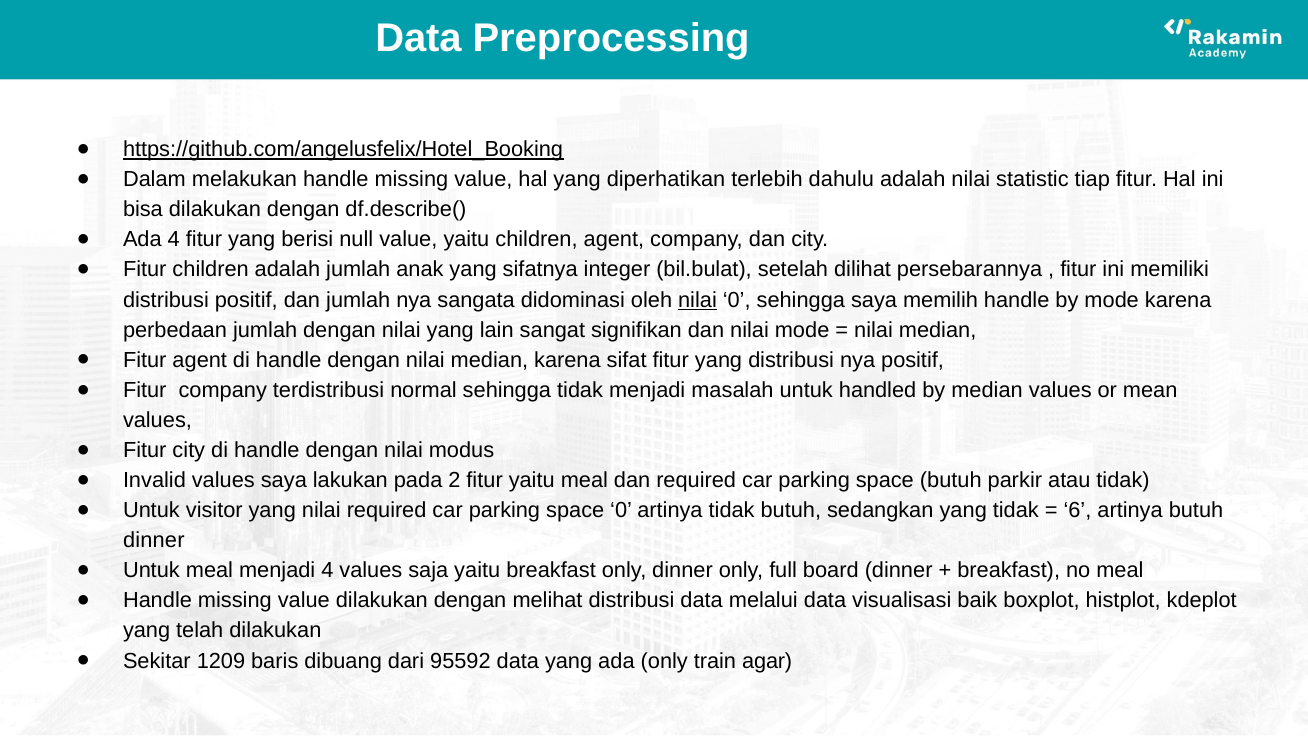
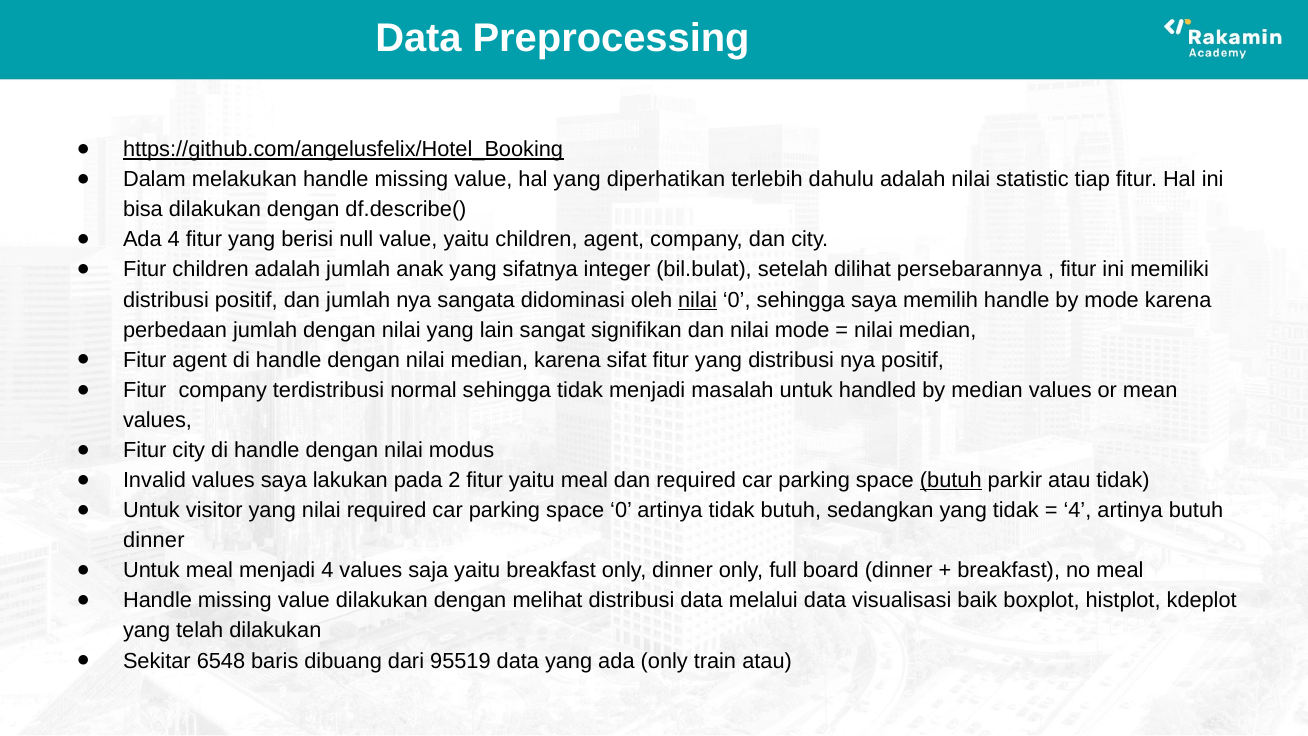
butuh at (951, 480) underline: none -> present
6 at (1077, 510): 6 -> 4
1209: 1209 -> 6548
95592: 95592 -> 95519
train agar: agar -> atau
